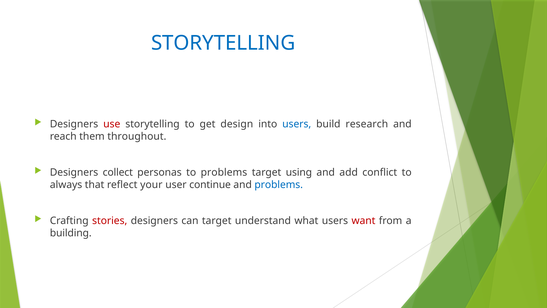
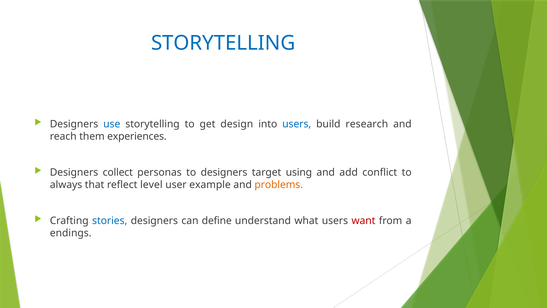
use colour: red -> blue
throughout: throughout -> experiences
to problems: problems -> designers
your: your -> level
continue: continue -> example
problems at (279, 185) colour: blue -> orange
stories colour: red -> blue
can target: target -> define
building: building -> endings
